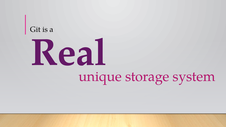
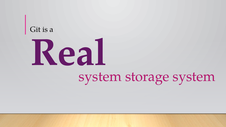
unique at (100, 77): unique -> system
